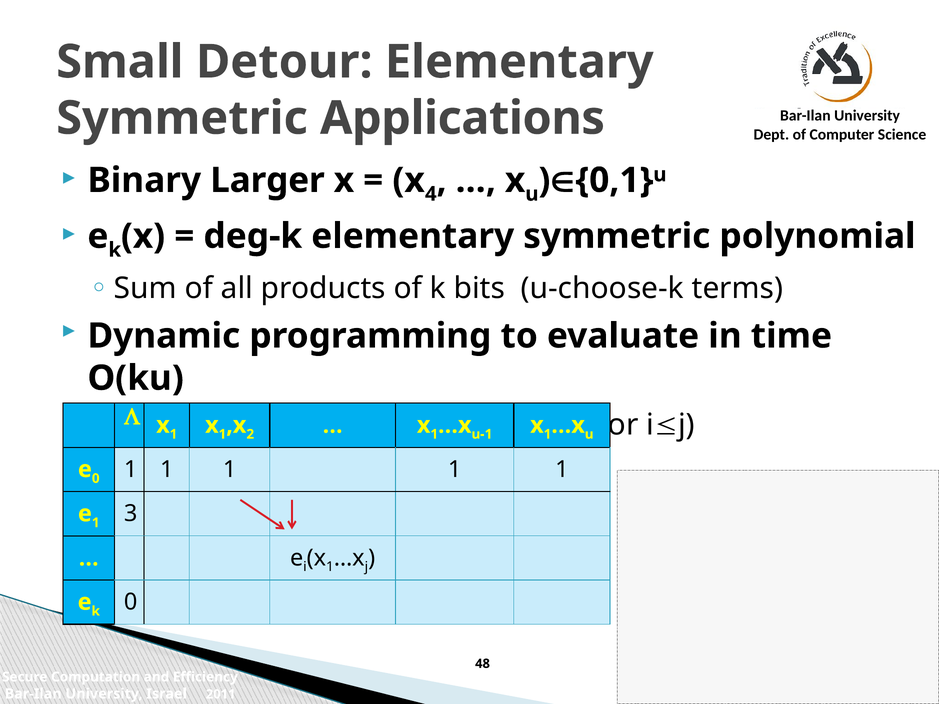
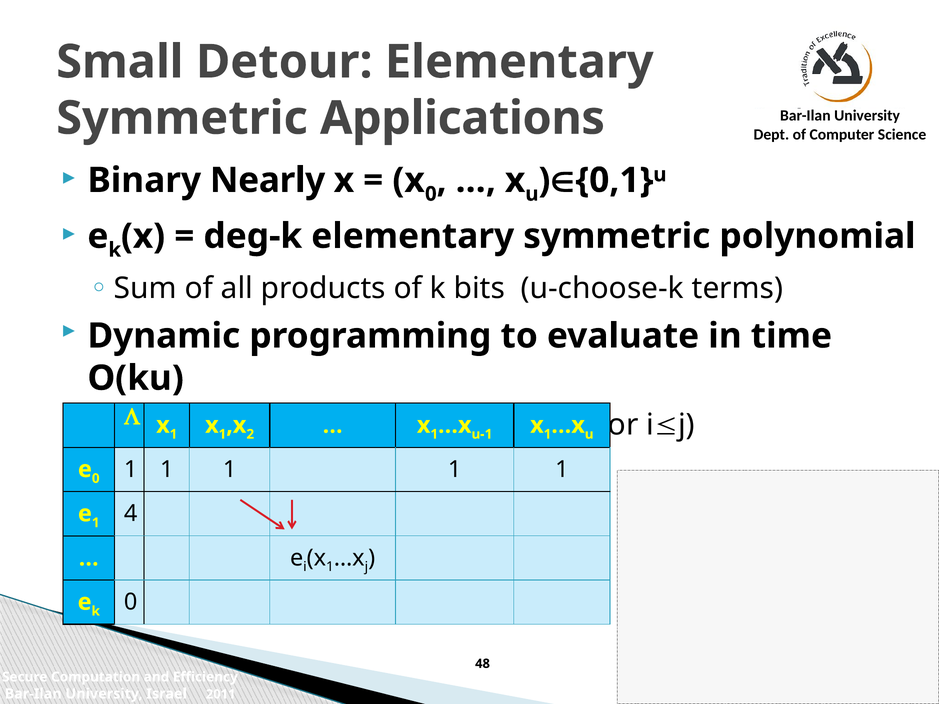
Larger: Larger -> Nearly
x 4: 4 -> 0
3: 3 -> 4
